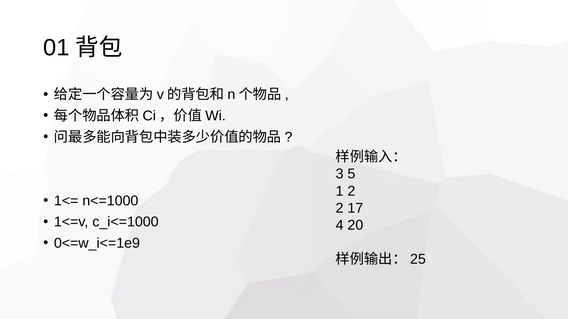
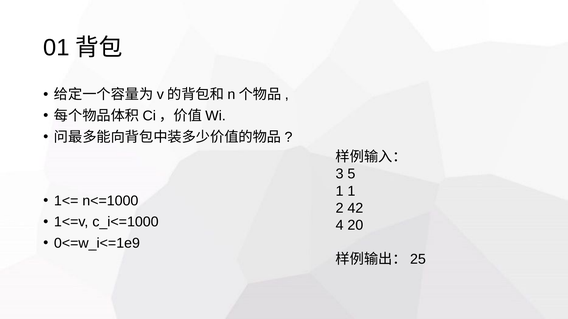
1 2: 2 -> 1
17: 17 -> 42
